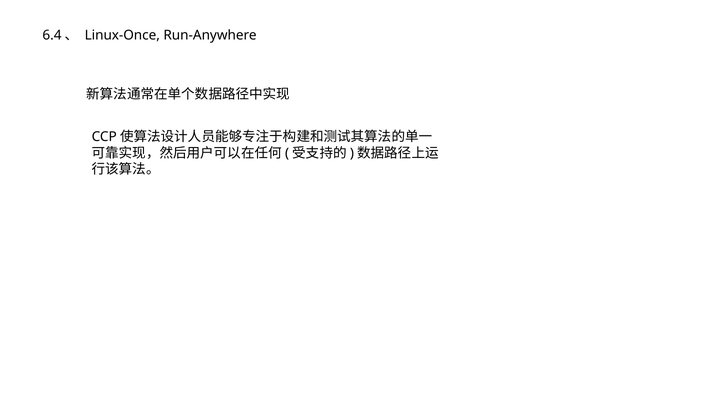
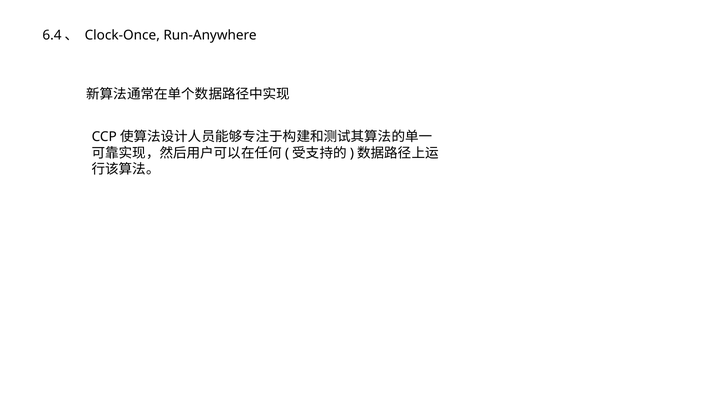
Linux-Once: Linux-Once -> Clock-Once
